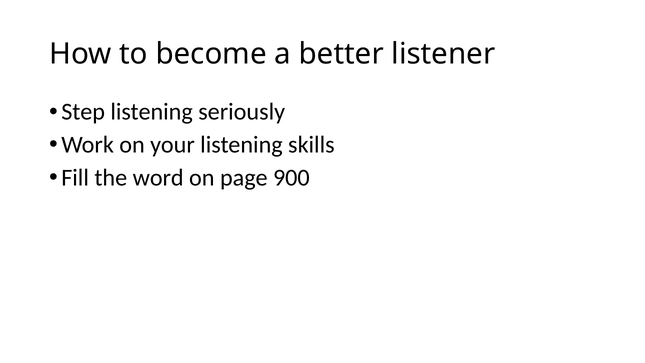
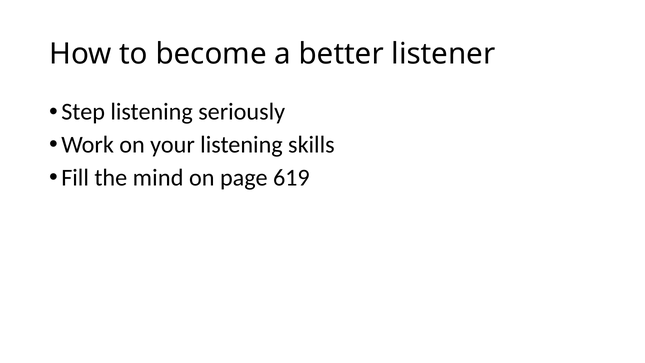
word: word -> mind
900: 900 -> 619
